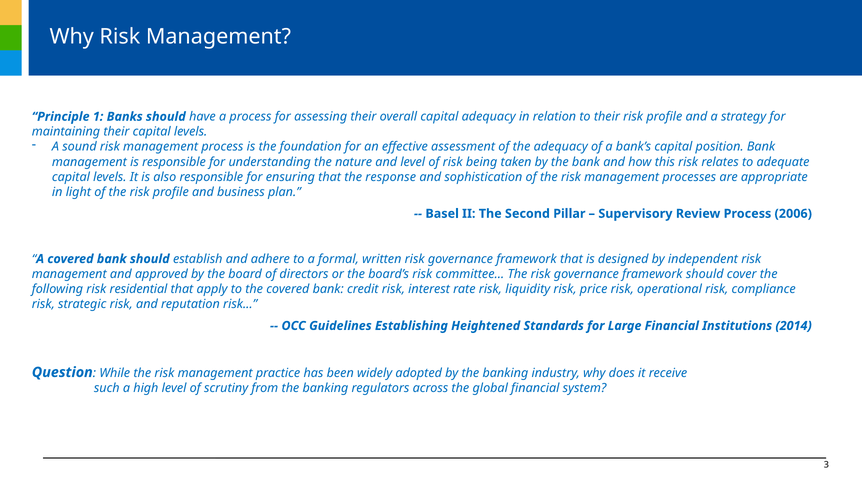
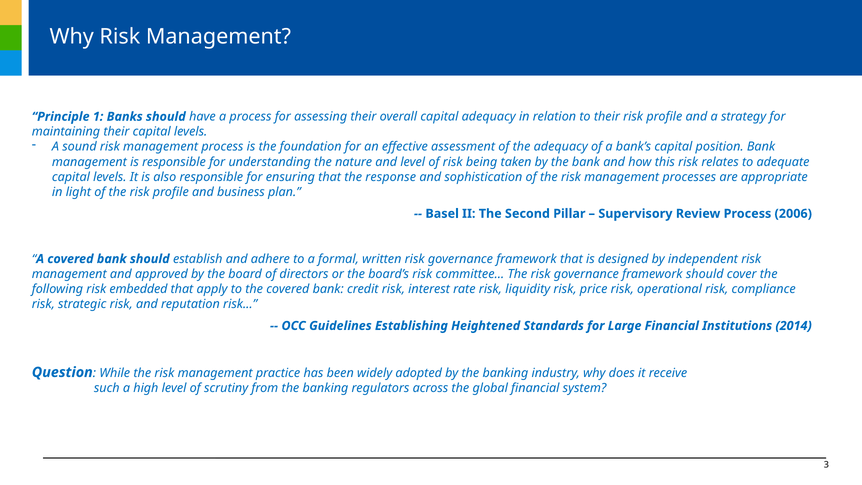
residential: residential -> embedded
